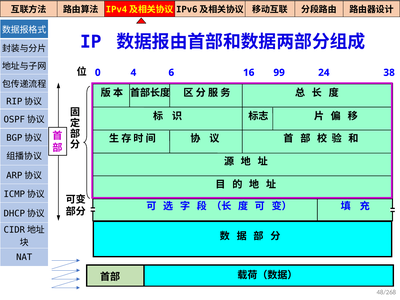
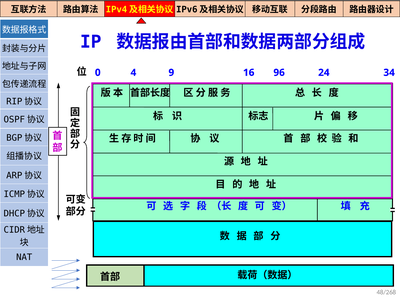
6: 6 -> 9
99: 99 -> 96
38: 38 -> 34
